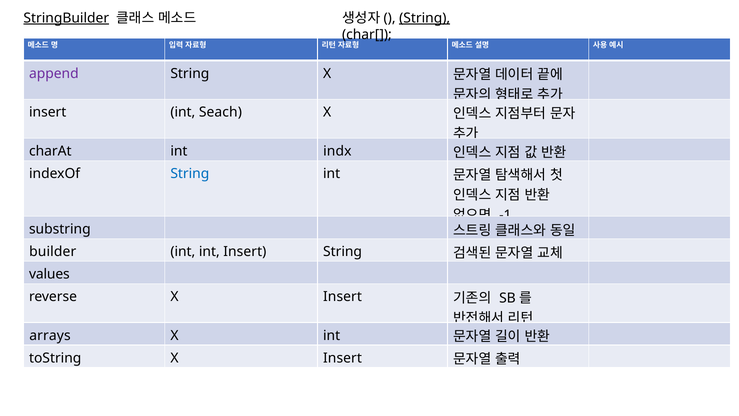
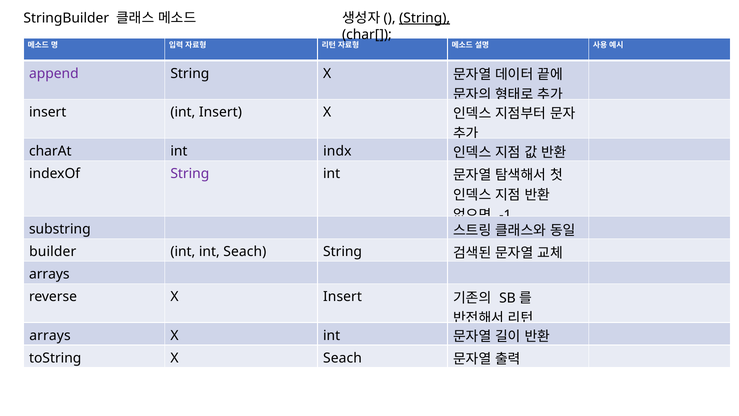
StringBuilder underline: present -> none
int Seach: Seach -> Insert
String at (190, 174) colour: blue -> purple
int Insert: Insert -> Seach
values at (49, 274): values -> arrays
toString X Insert: Insert -> Seach
